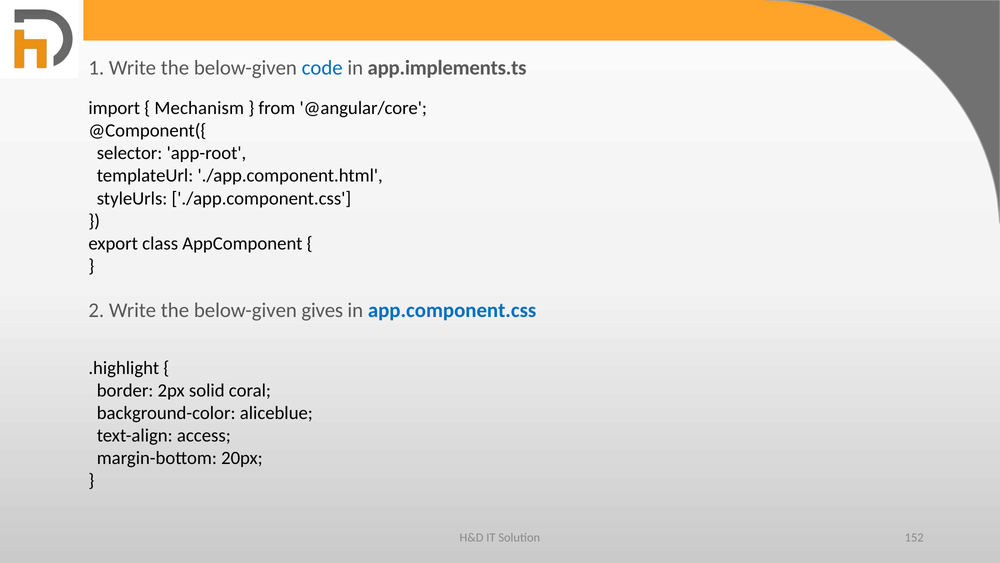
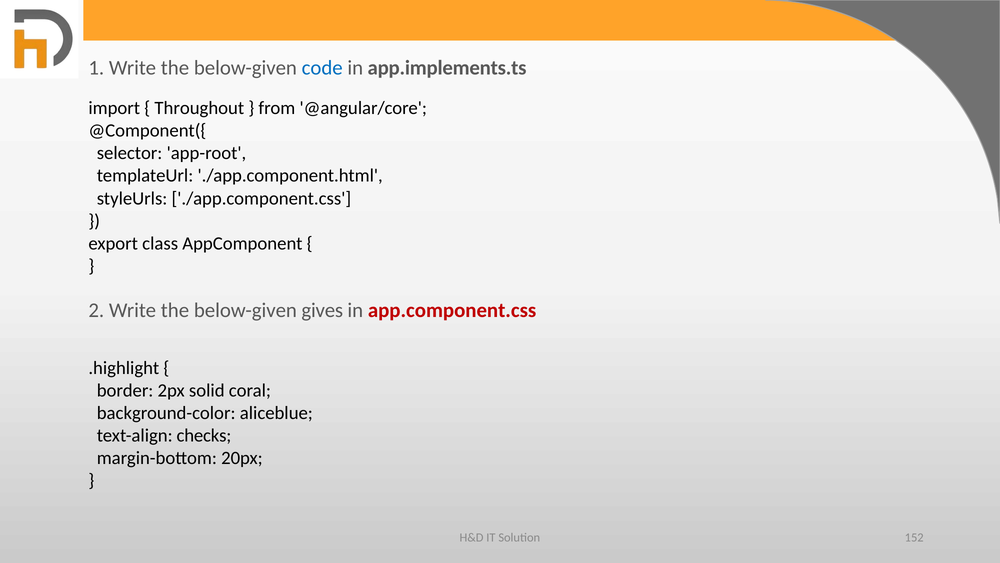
Mechanism: Mechanism -> Throughout
app.component.css colour: blue -> red
access: access -> checks
